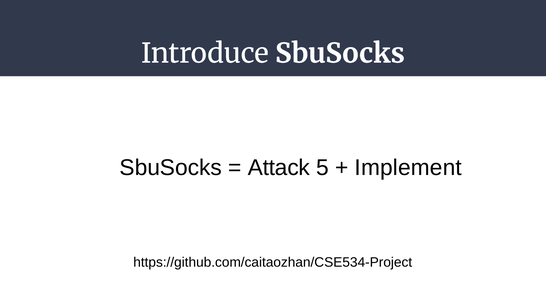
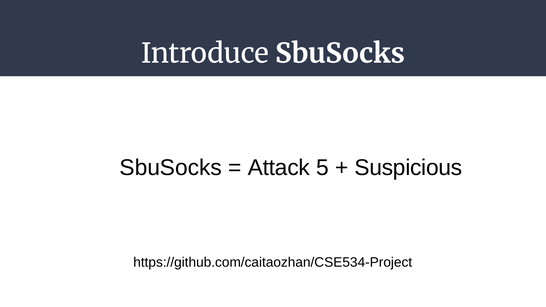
Implement: Implement -> Suspicious
